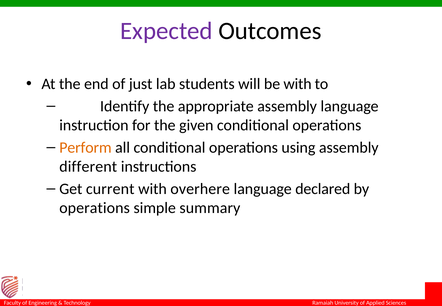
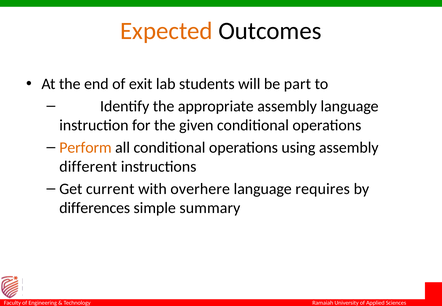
Expected colour: purple -> orange
just: just -> exit
be with: with -> part
declared: declared -> requires
operations at (95, 208): operations -> differences
